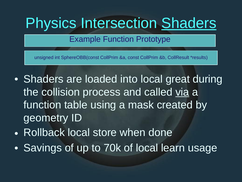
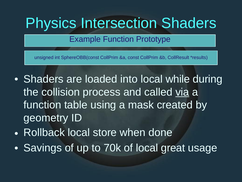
Shaders at (189, 23) underline: present -> none
great: great -> while
learn: learn -> great
